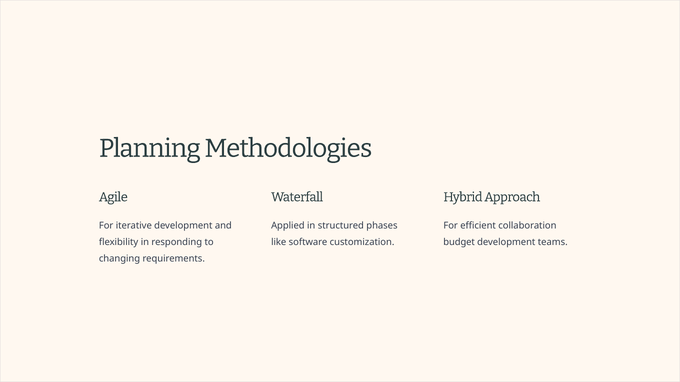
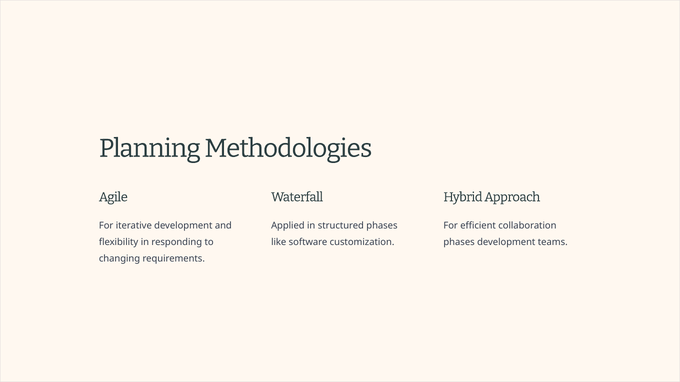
budget at (459, 242): budget -> phases
